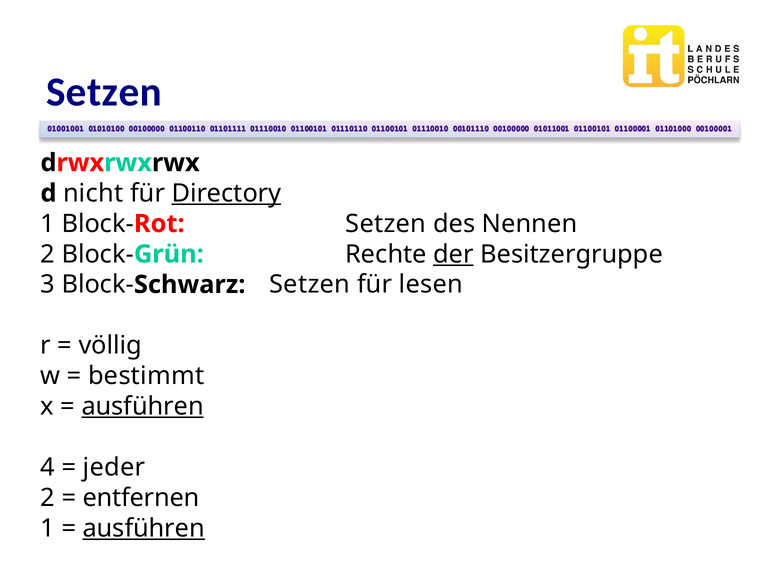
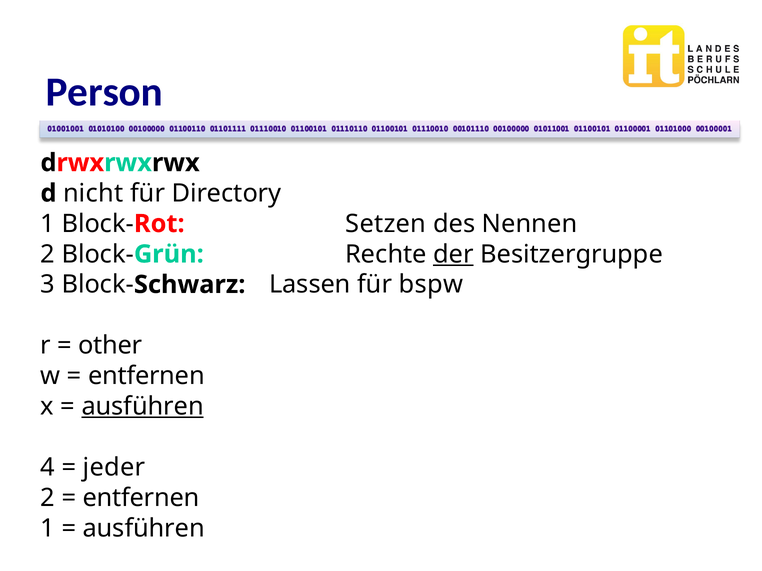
Setzen at (104, 92): Setzen -> Person
Directory underline: present -> none
Setzen at (310, 285): Setzen -> Lassen
lesen: lesen -> bspw
völlig: völlig -> other
bestimmt at (146, 376): bestimmt -> entfernen
ausführen at (144, 529) underline: present -> none
